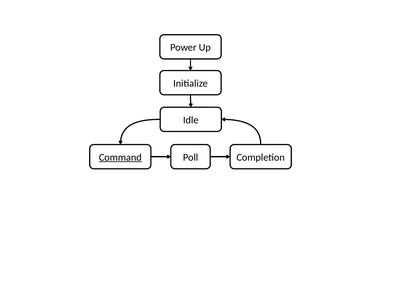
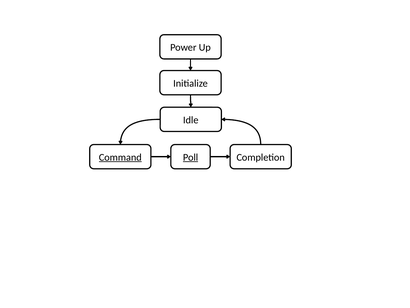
Poll underline: none -> present
